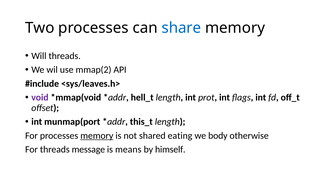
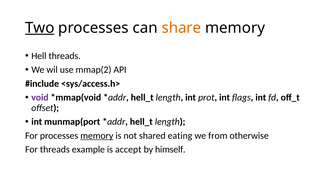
Two underline: none -> present
share colour: blue -> orange
Will: Will -> Hell
<sys/leaves.h>: <sys/leaves.h> -> <sys/access.h>
this_t at (141, 122): this_t -> hell_t
body: body -> from
message: message -> example
means: means -> accept
